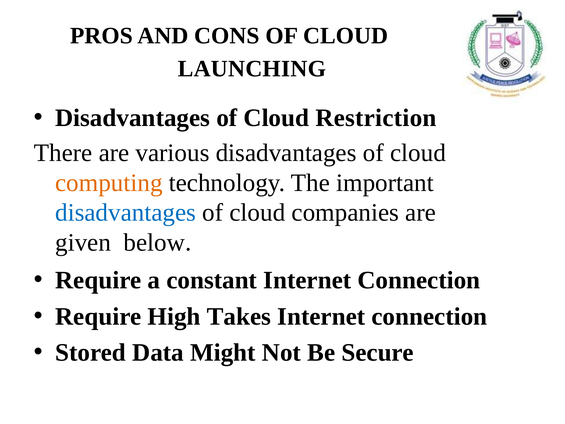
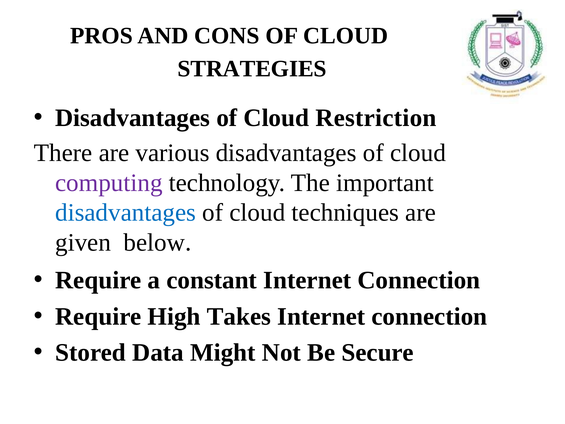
LAUNCHING: LAUNCHING -> STRATEGIES
computing colour: orange -> purple
companies: companies -> techniques
